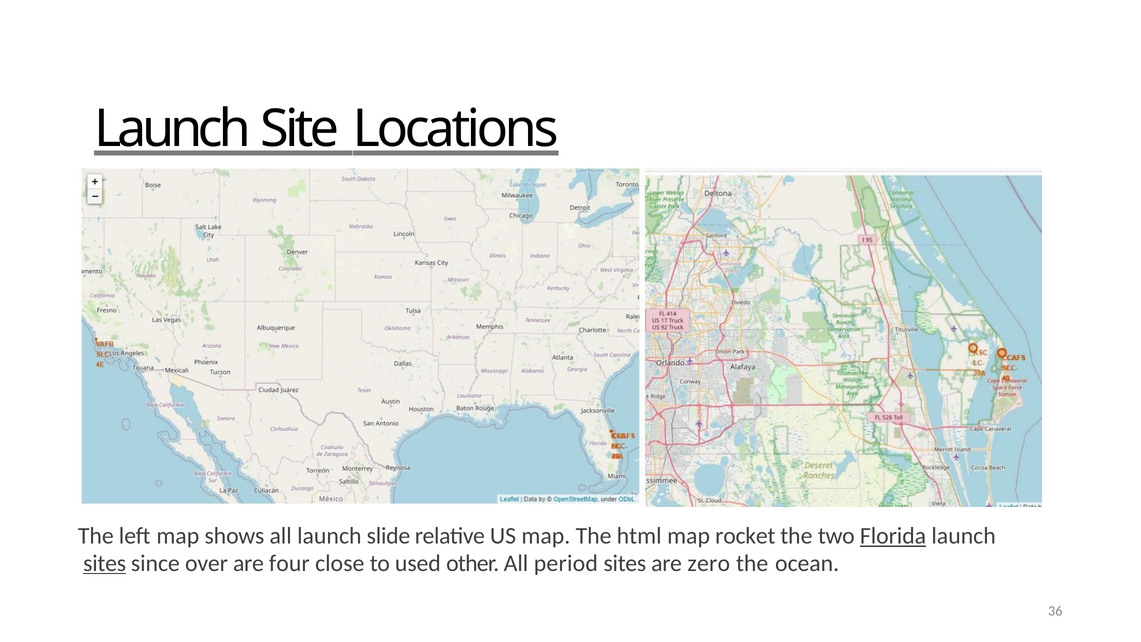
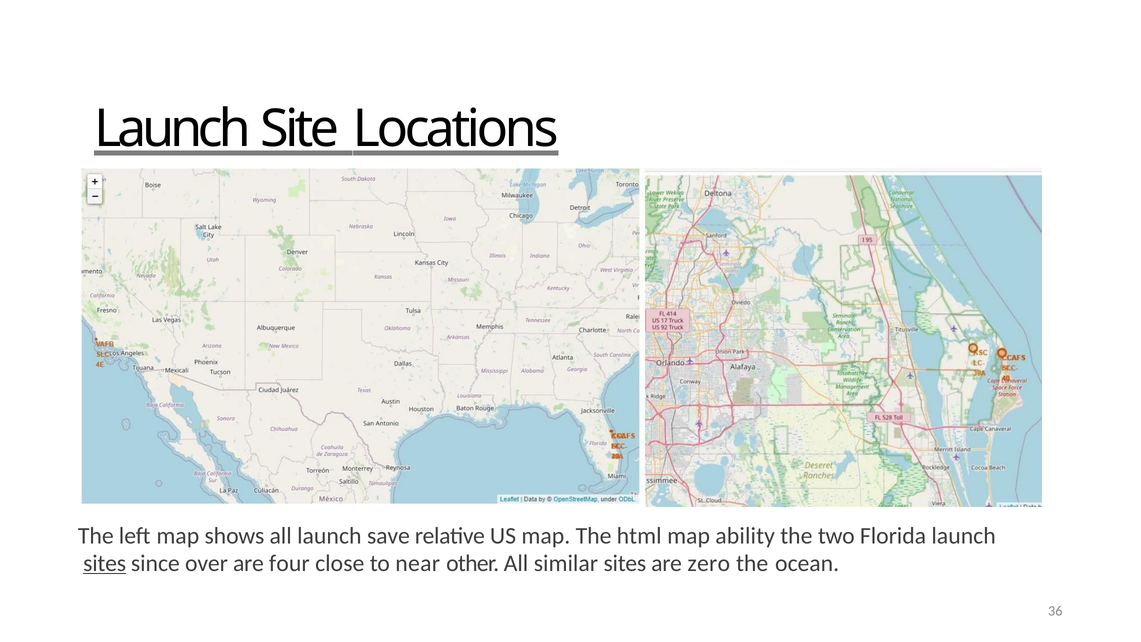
slide: slide -> save
rocket: rocket -> ability
Florida underline: present -> none
used: used -> near
period: period -> similar
